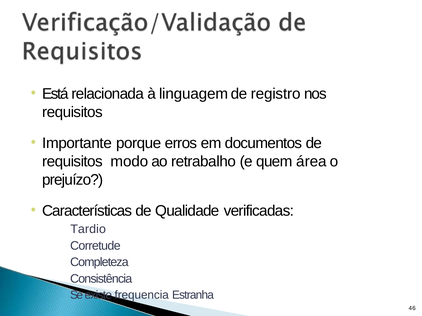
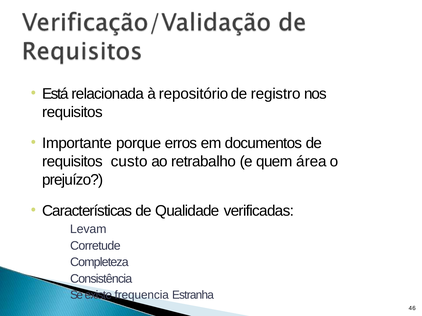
linguagem: linguagem -> repositório
modo: modo -> custo
Tardio: Tardio -> Levam
